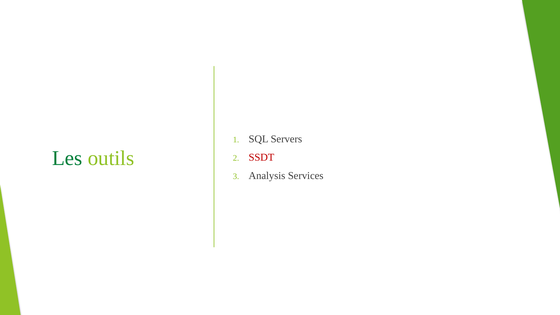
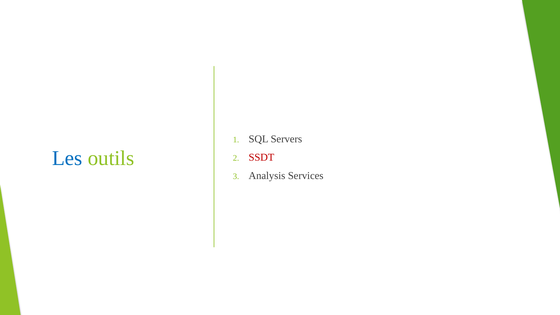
Les colour: green -> blue
